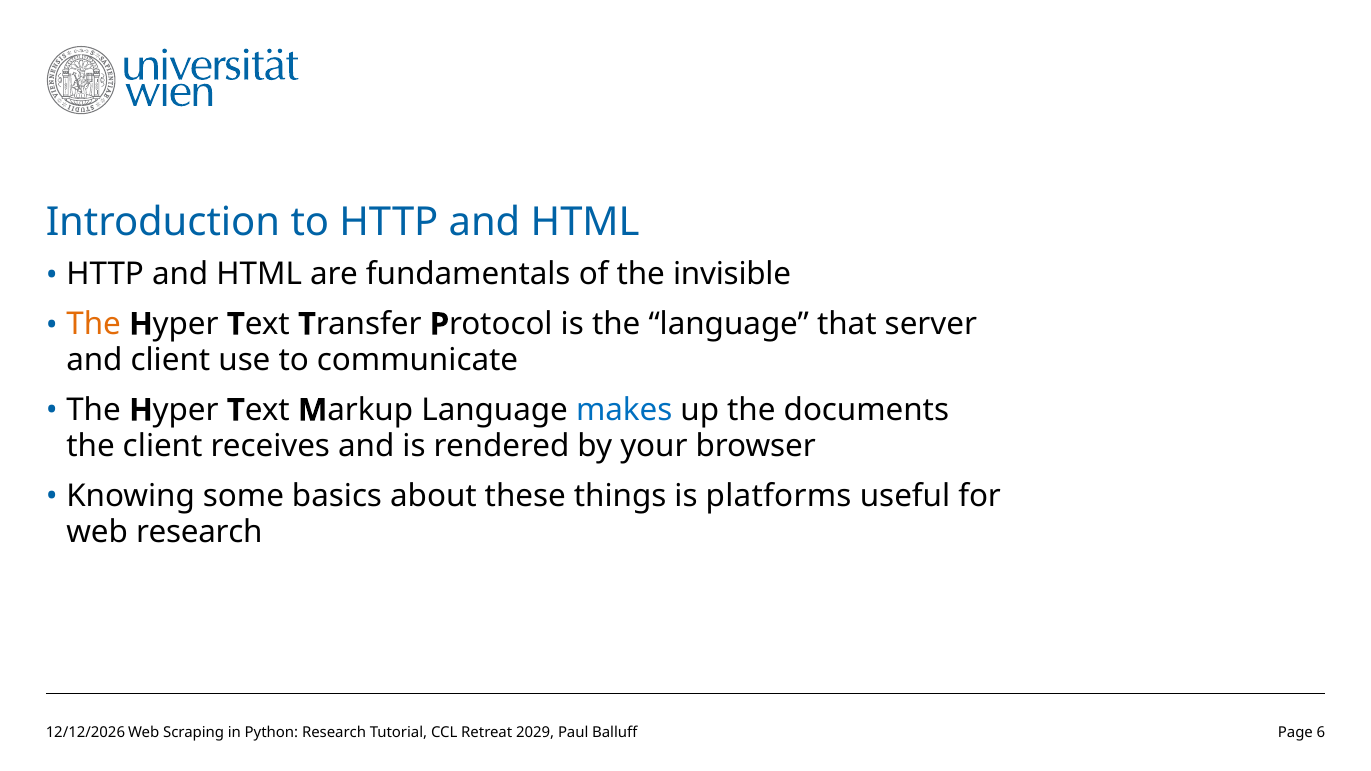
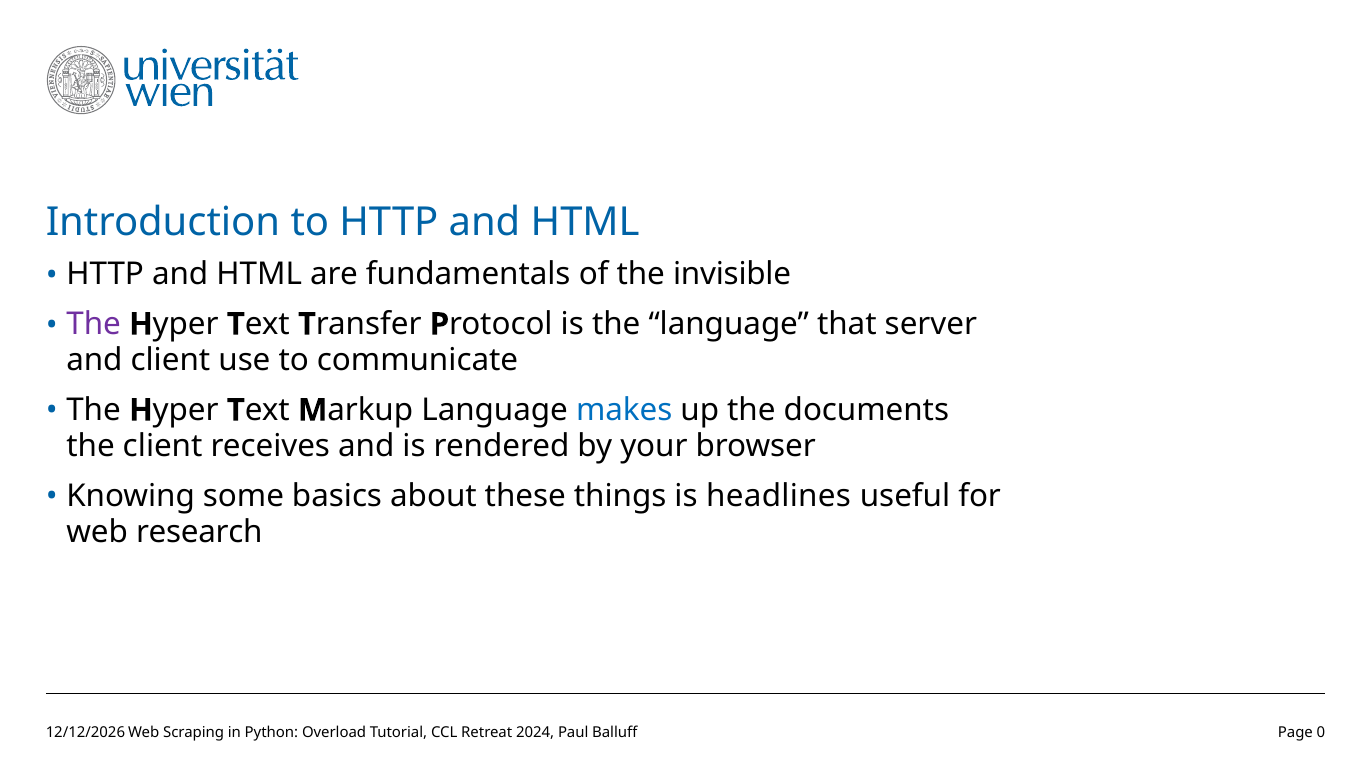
The at (94, 324) colour: orange -> purple
platforms: platforms -> headlines
Python Research: Research -> Overload
2029: 2029 -> 2024
6: 6 -> 0
